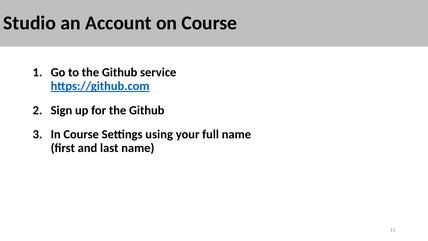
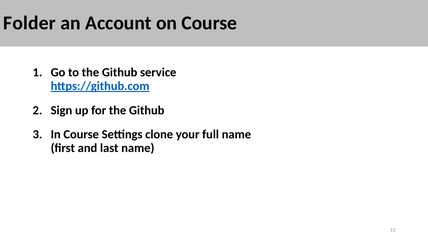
Studio: Studio -> Folder
using: using -> clone
